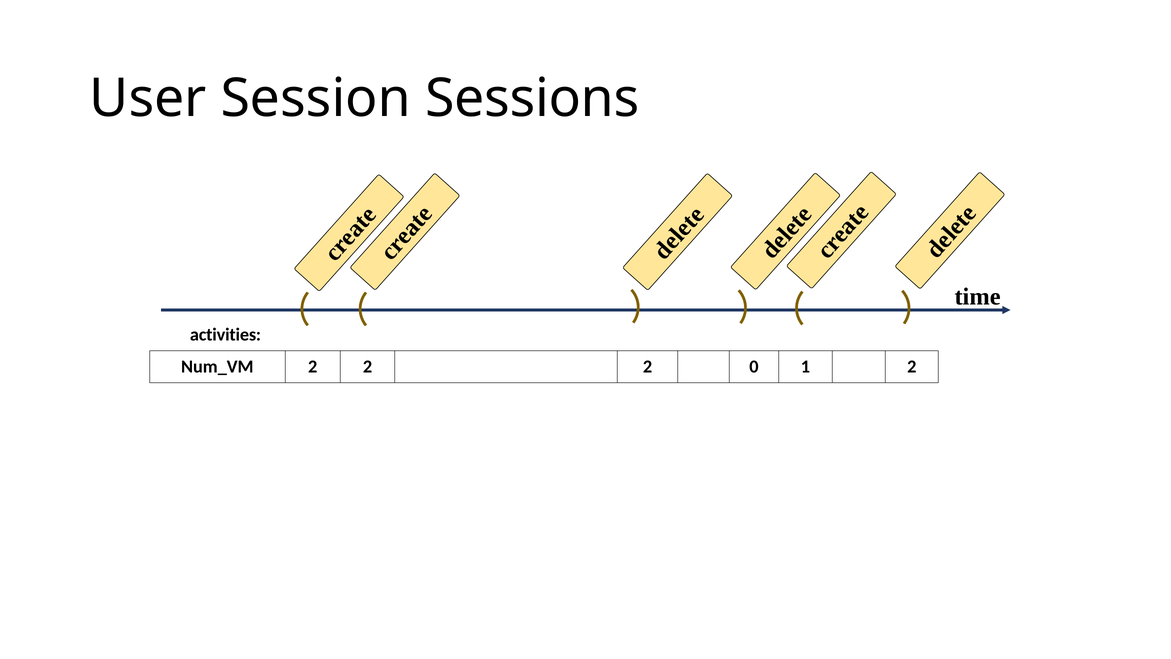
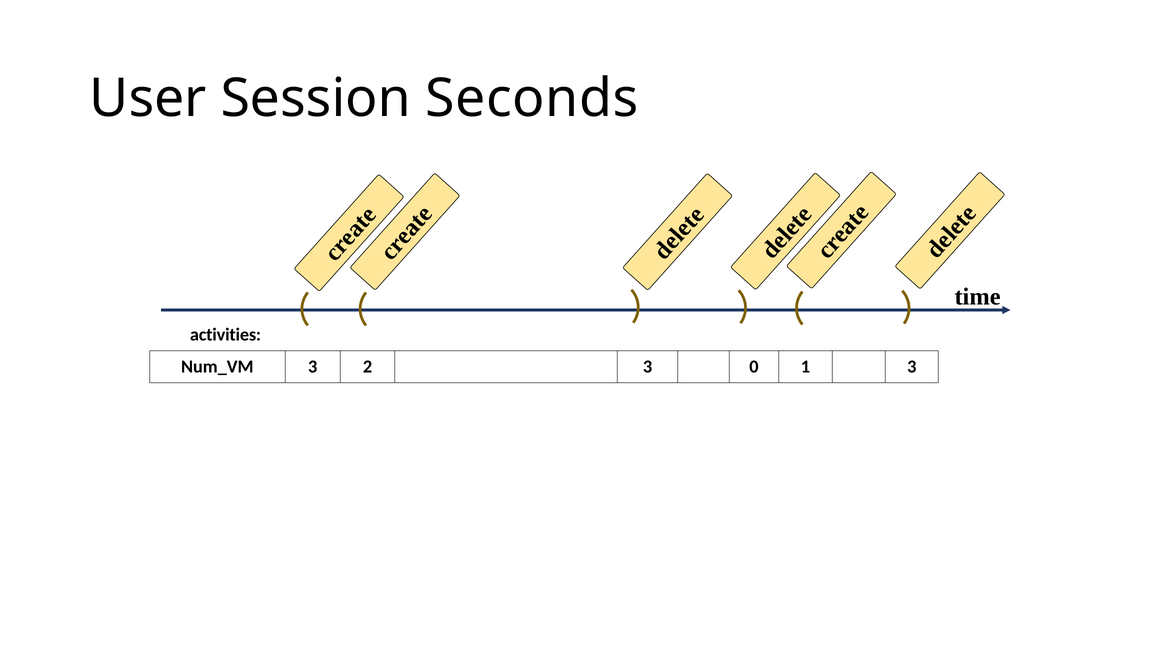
Sessions: Sessions -> Seconds
2 at (313, 367): 2 -> 3
2 at (648, 367): 2 -> 3
1 2: 2 -> 3
